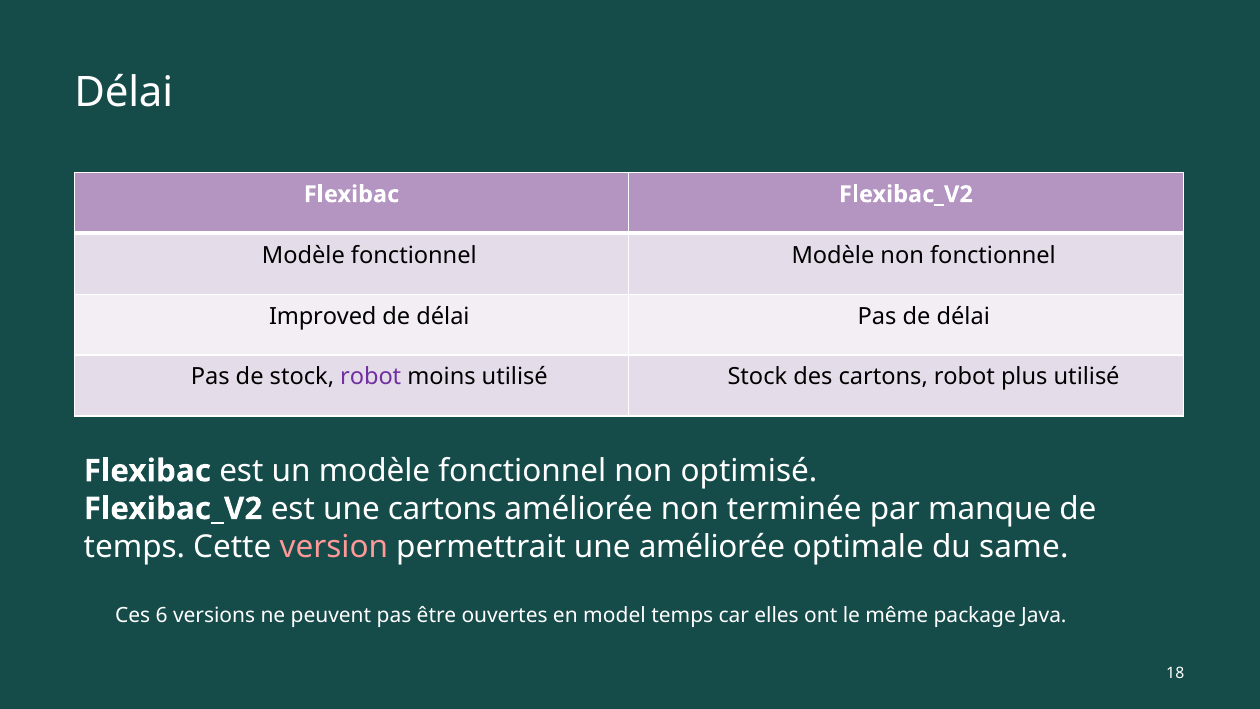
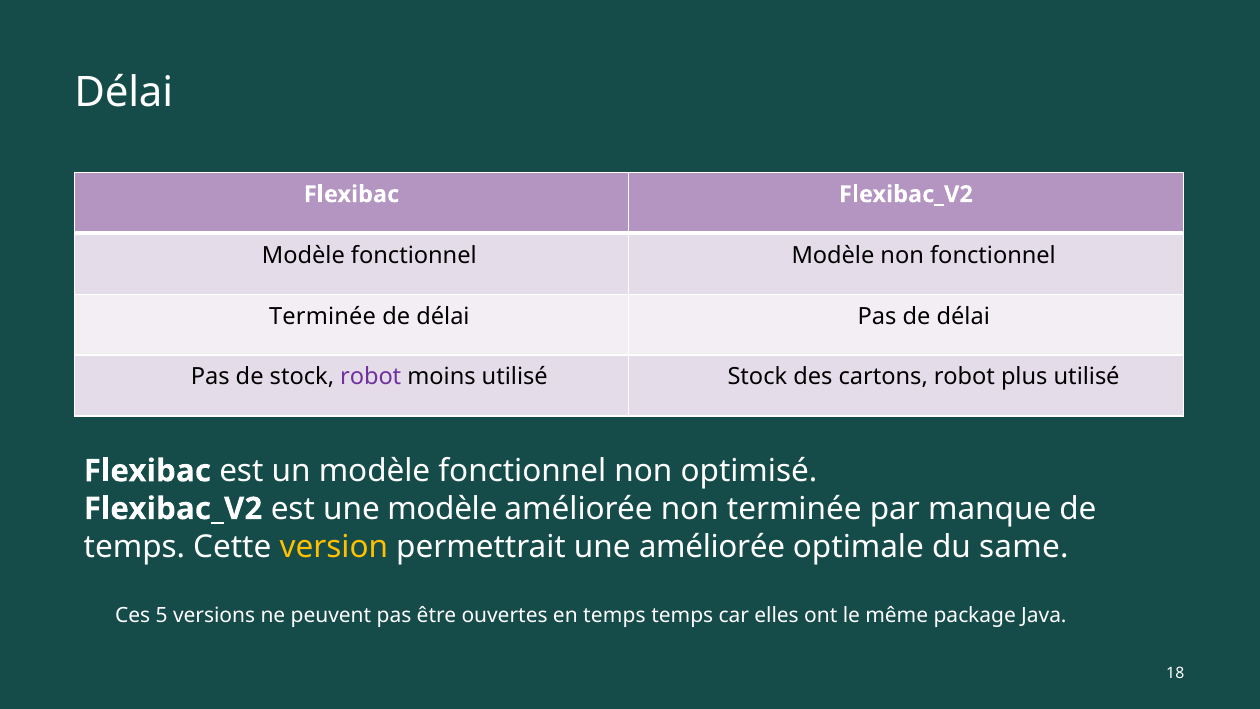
Improved at (323, 316): Improved -> Terminée
une cartons: cartons -> modèle
version colour: pink -> yellow
6: 6 -> 5
en model: model -> temps
